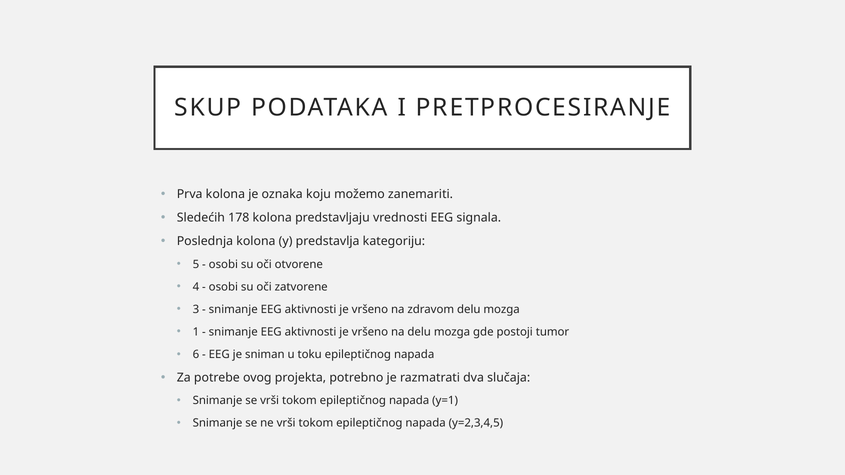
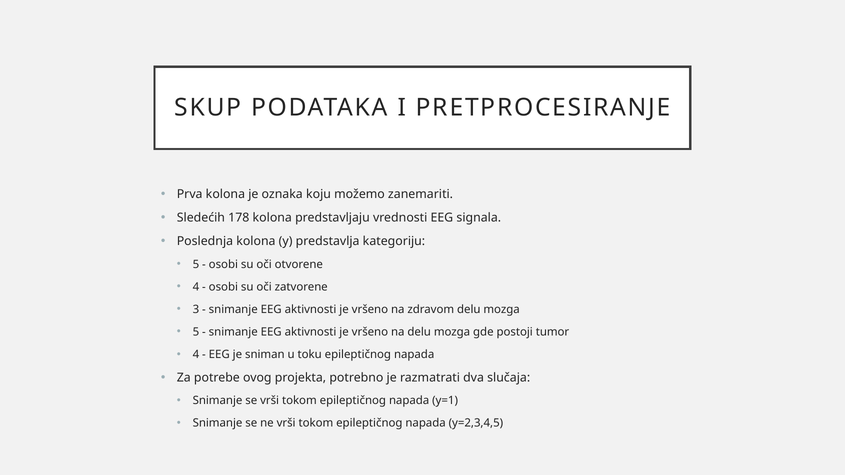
1 at (196, 332): 1 -> 5
6 at (196, 355): 6 -> 4
